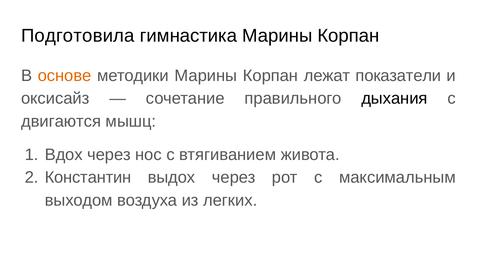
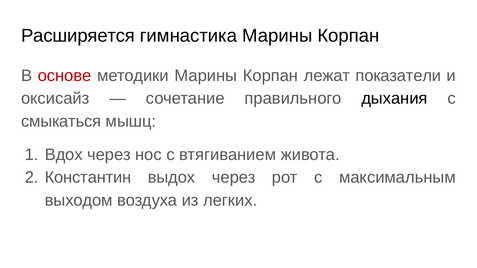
Подготовила: Подготовила -> Расширяется
основе colour: orange -> red
двигаются: двигаются -> смыкаться
